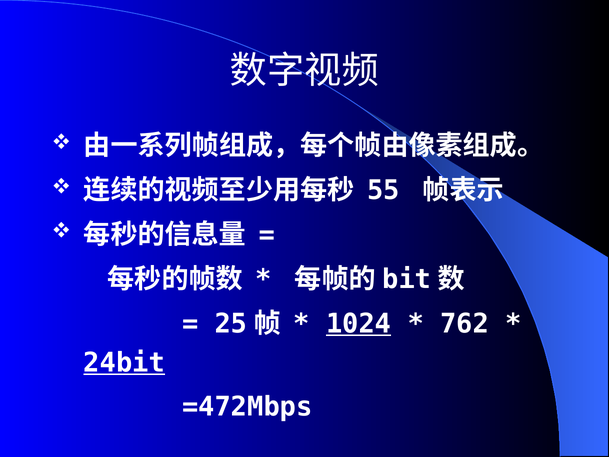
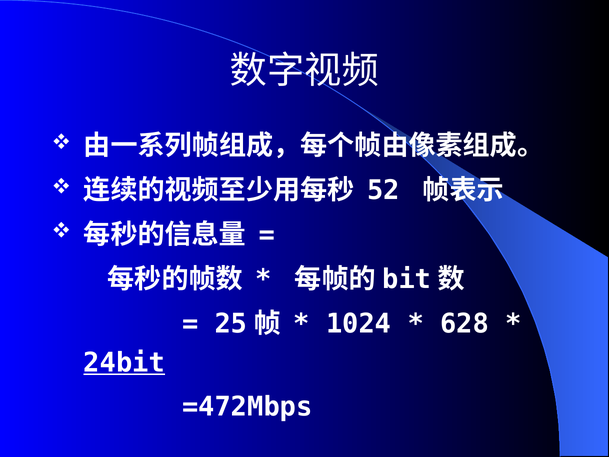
55: 55 -> 52
1024 underline: present -> none
762: 762 -> 628
